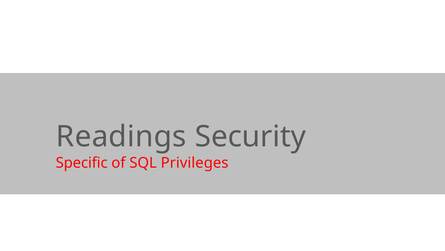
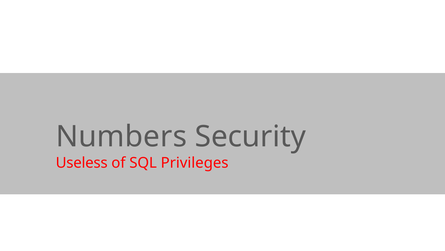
Readings: Readings -> Numbers
Specific: Specific -> Useless
